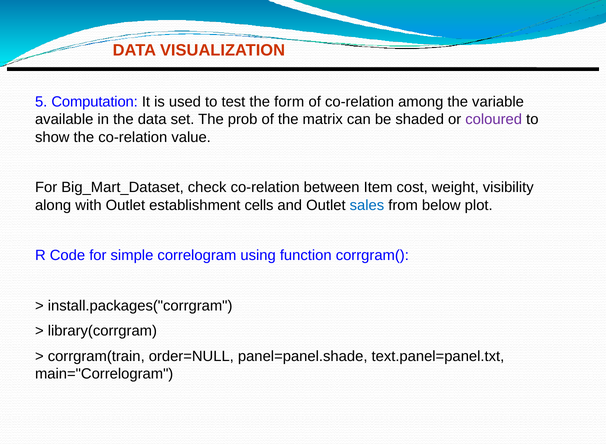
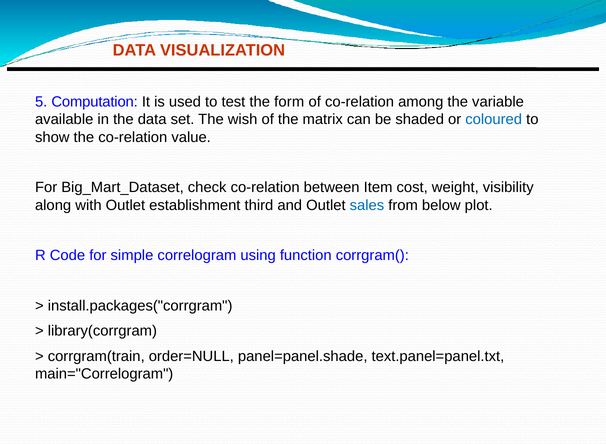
prob: prob -> wish
coloured colour: purple -> blue
cells: cells -> third
